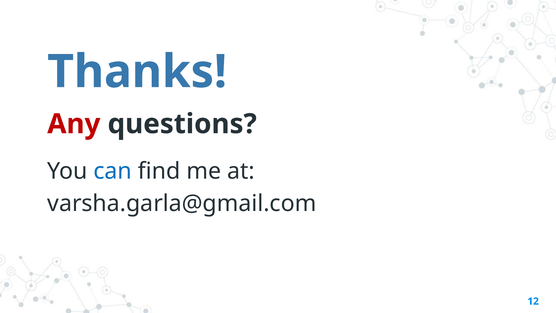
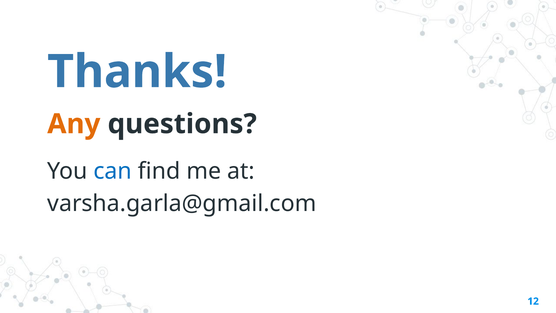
Any colour: red -> orange
